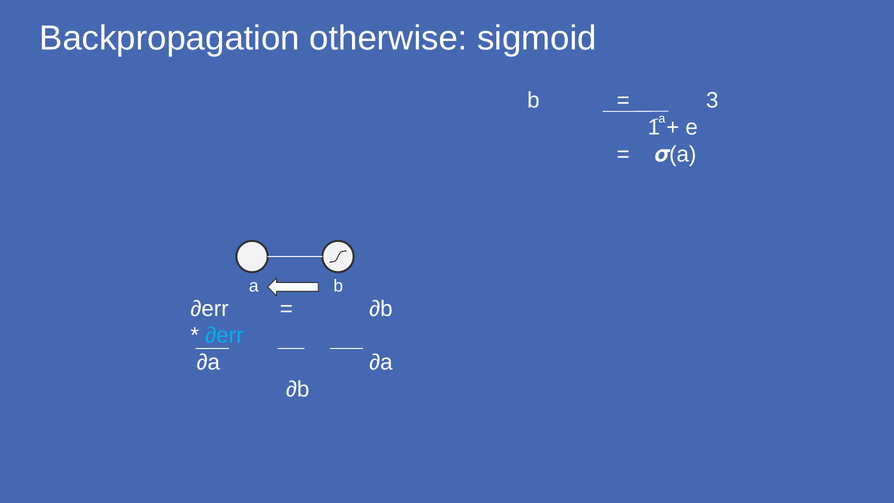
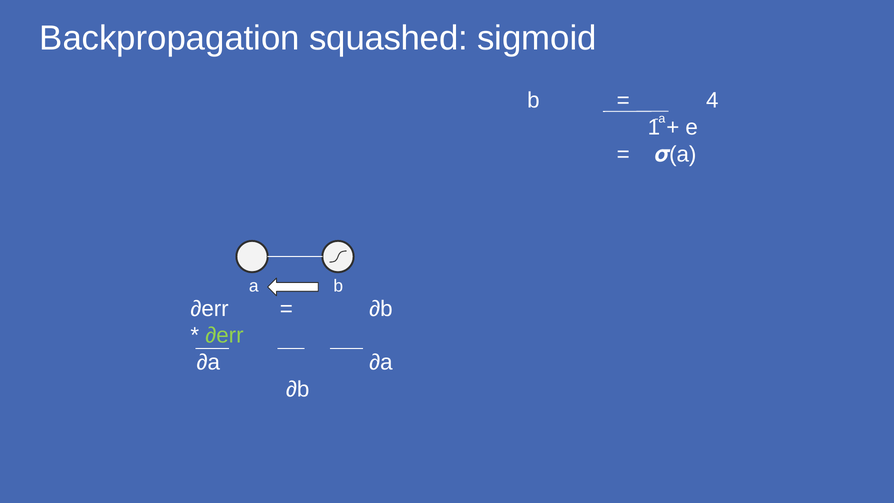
otherwise: otherwise -> squashed
3: 3 -> 4
∂err at (224, 335) colour: light blue -> light green
